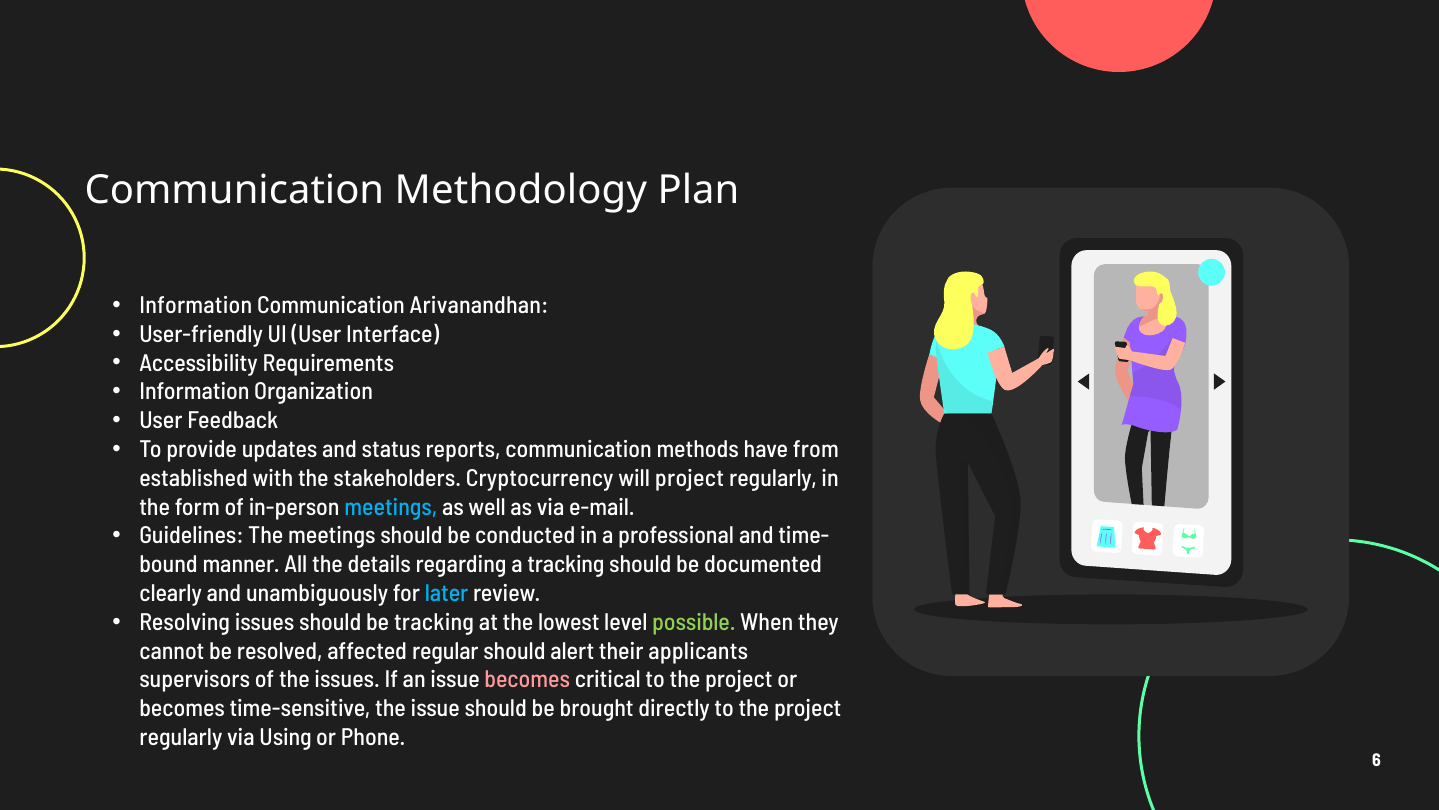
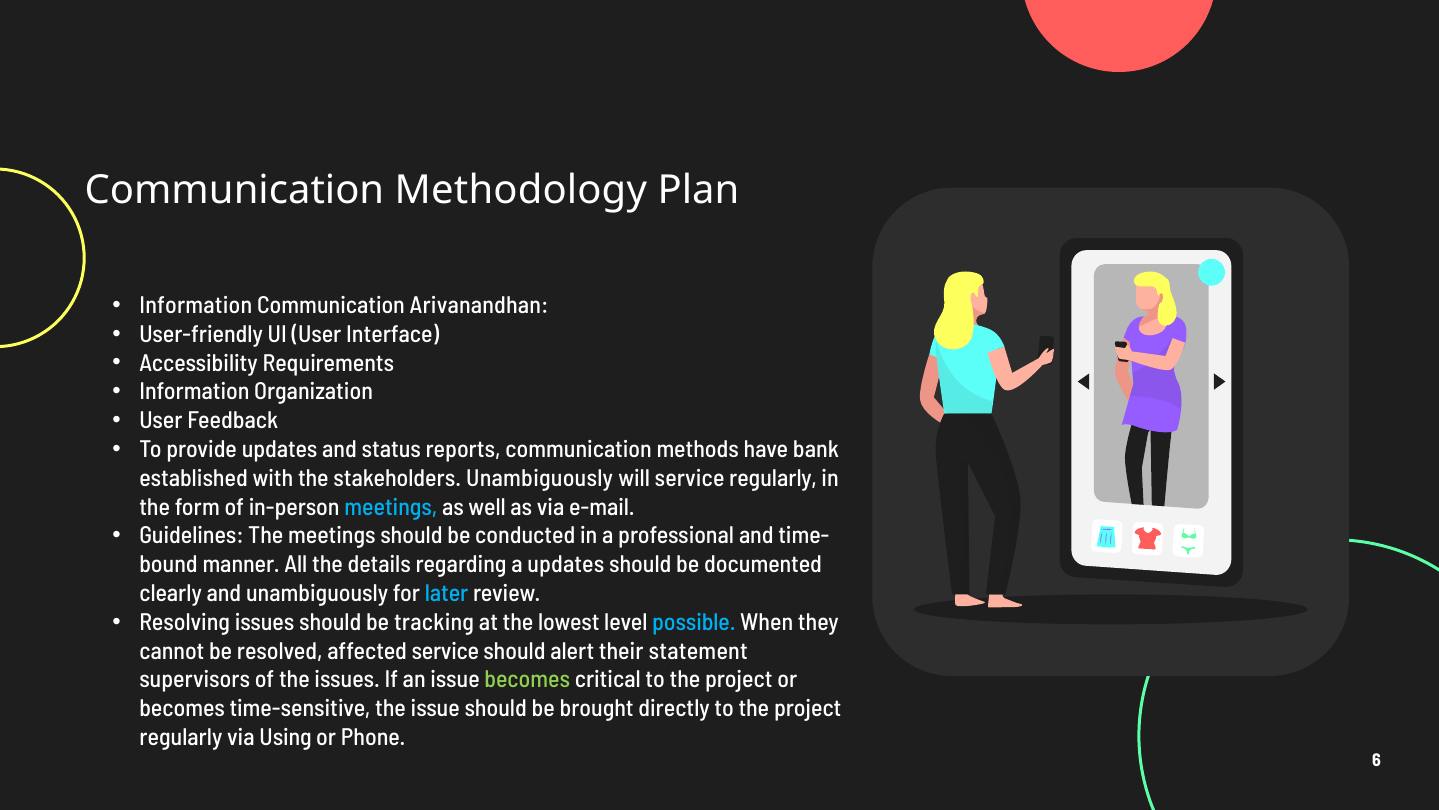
from: from -> bank
stakeholders Cryptocurrency: Cryptocurrency -> Unambiguously
will project: project -> service
a tracking: tracking -> updates
possible colour: light green -> light blue
affected regular: regular -> service
applicants: applicants -> statement
becomes at (527, 680) colour: pink -> light green
